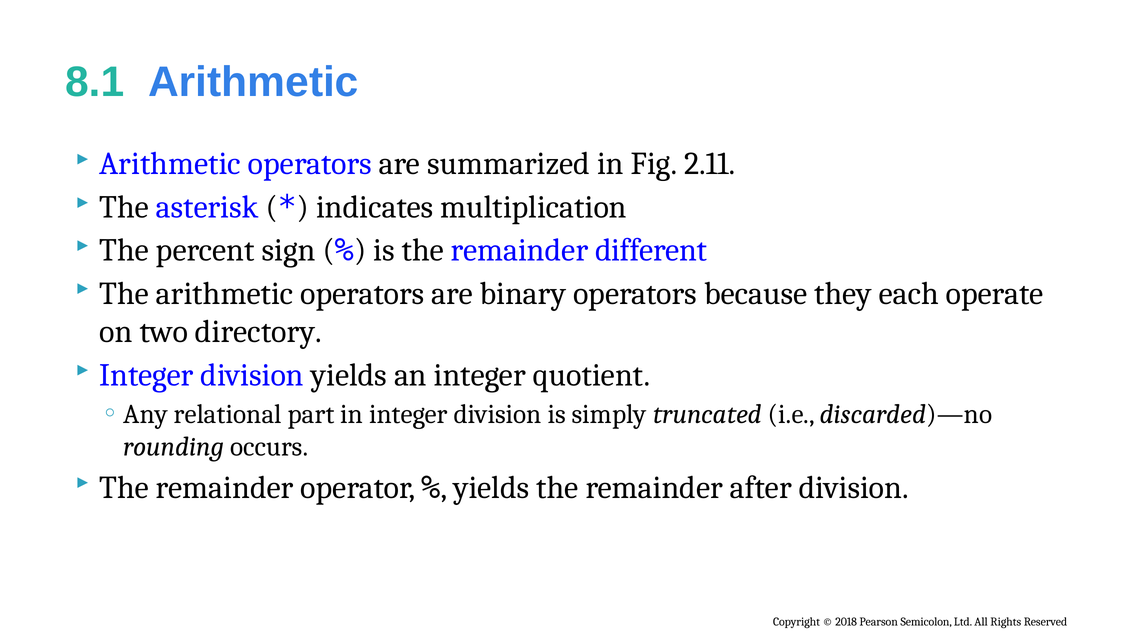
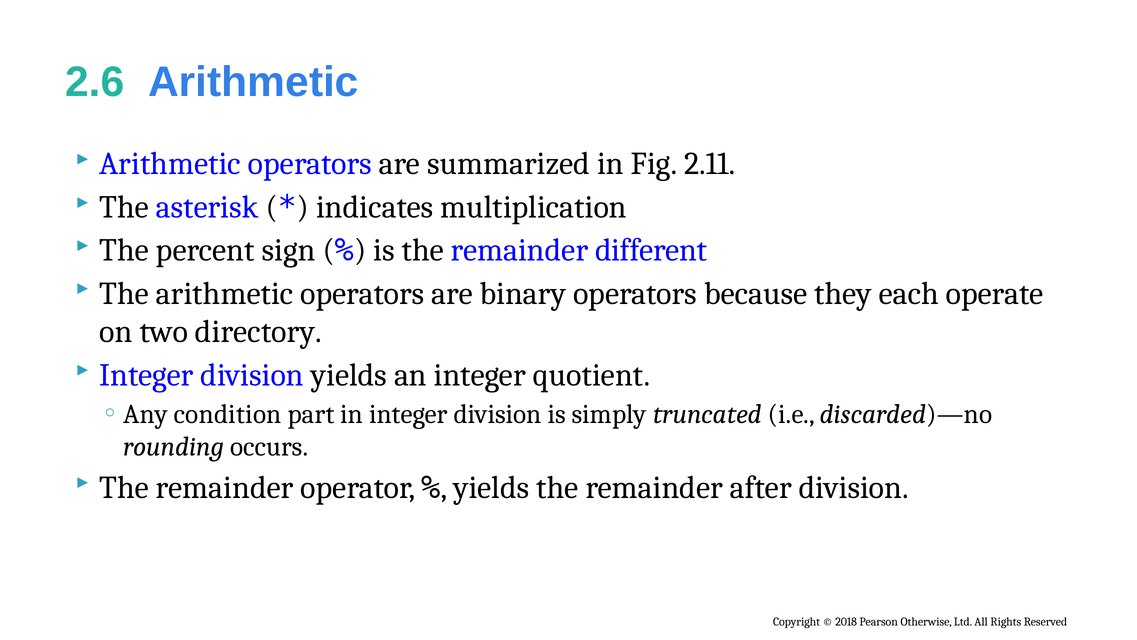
8.1: 8.1 -> 2.6
relational: relational -> condition
Semicolon: Semicolon -> Otherwise
